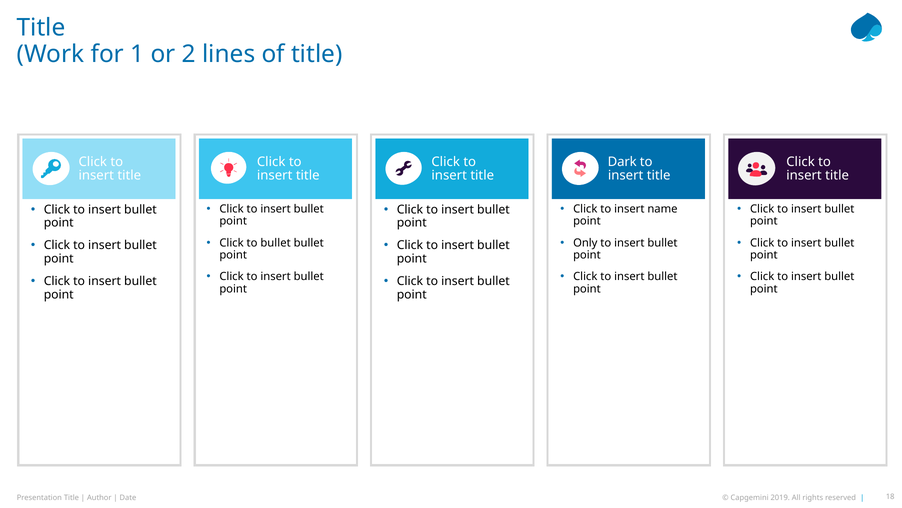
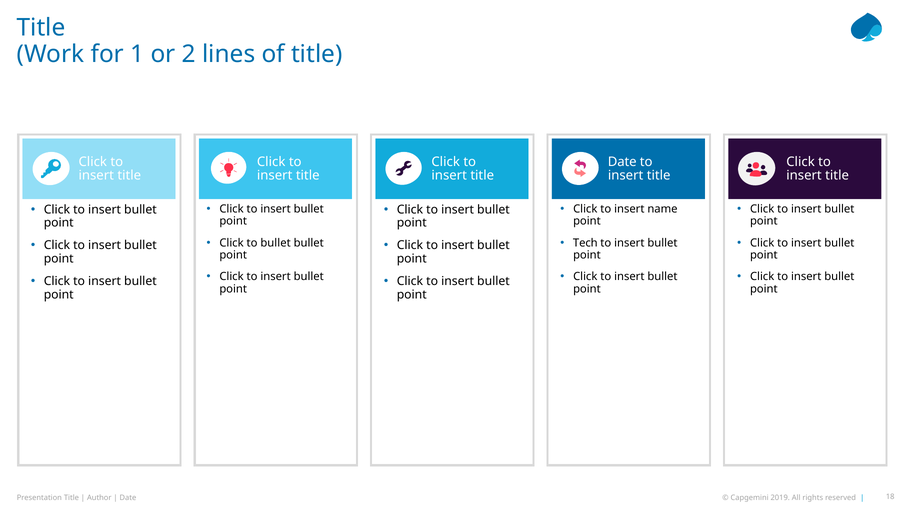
Dark at (622, 162): Dark -> Date
Only: Only -> Tech
